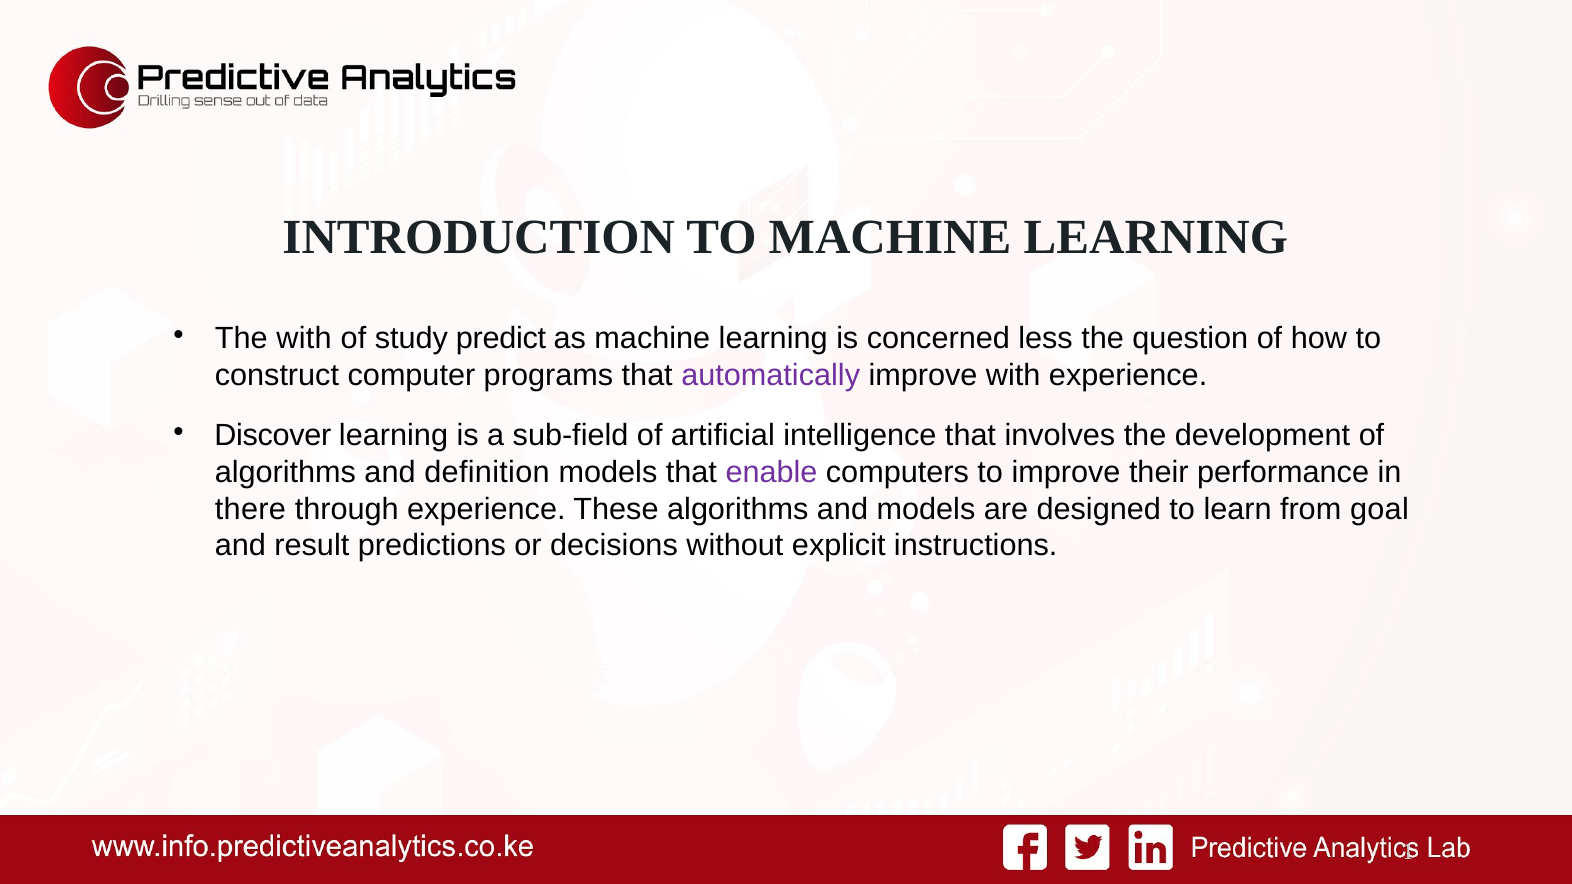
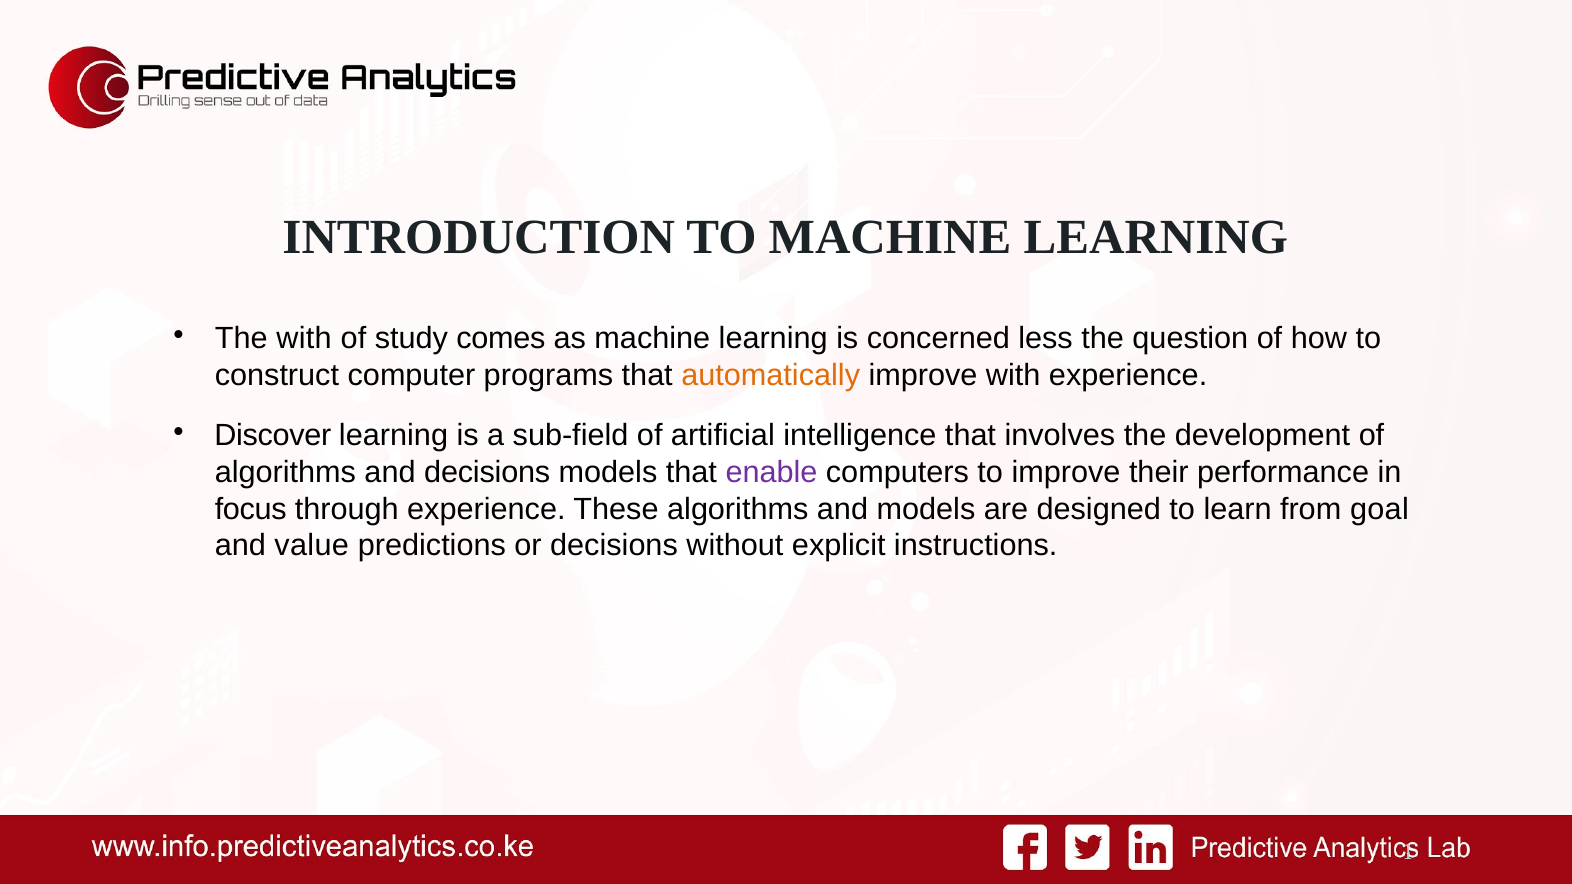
predict: predict -> comes
automatically colour: purple -> orange
and definition: definition -> decisions
there: there -> focus
result: result -> value
